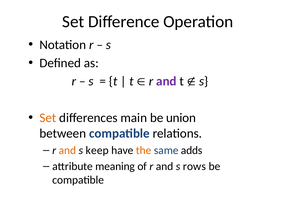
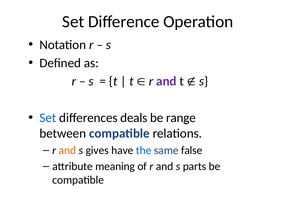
Set at (48, 118) colour: orange -> blue
main: main -> deals
union: union -> range
keep: keep -> gives
the colour: orange -> blue
adds: adds -> false
rows: rows -> parts
